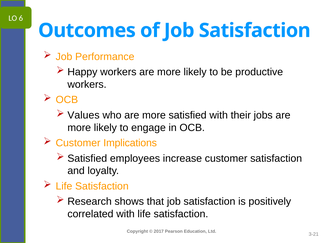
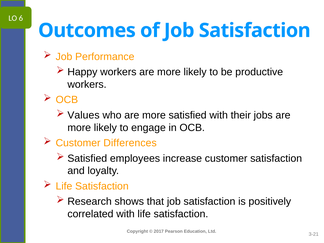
Implications: Implications -> Differences
